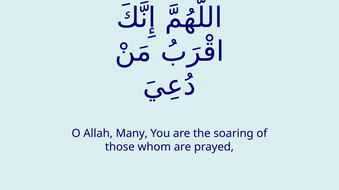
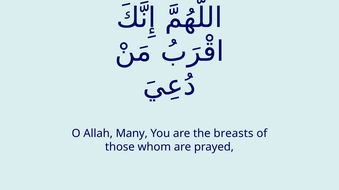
soaring: soaring -> breasts
